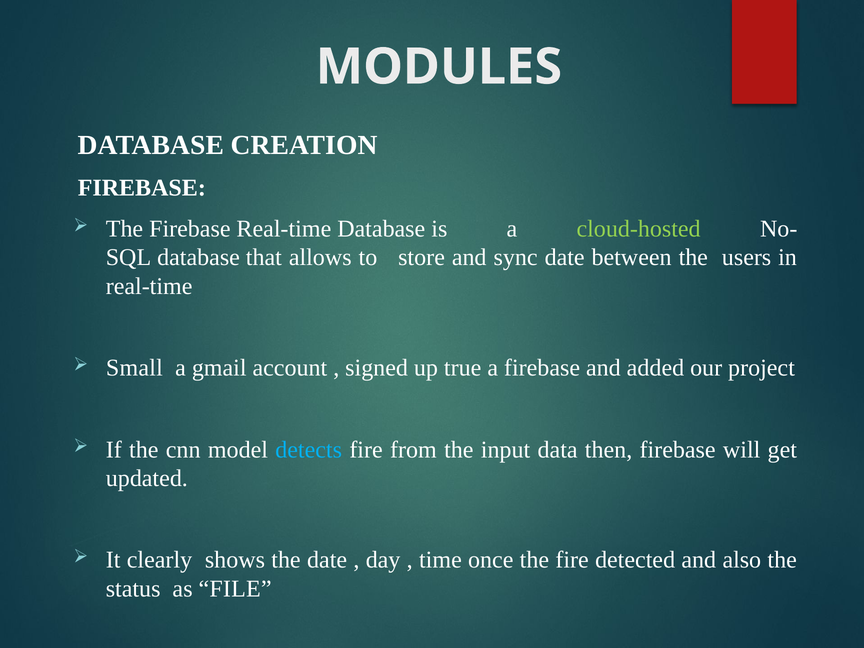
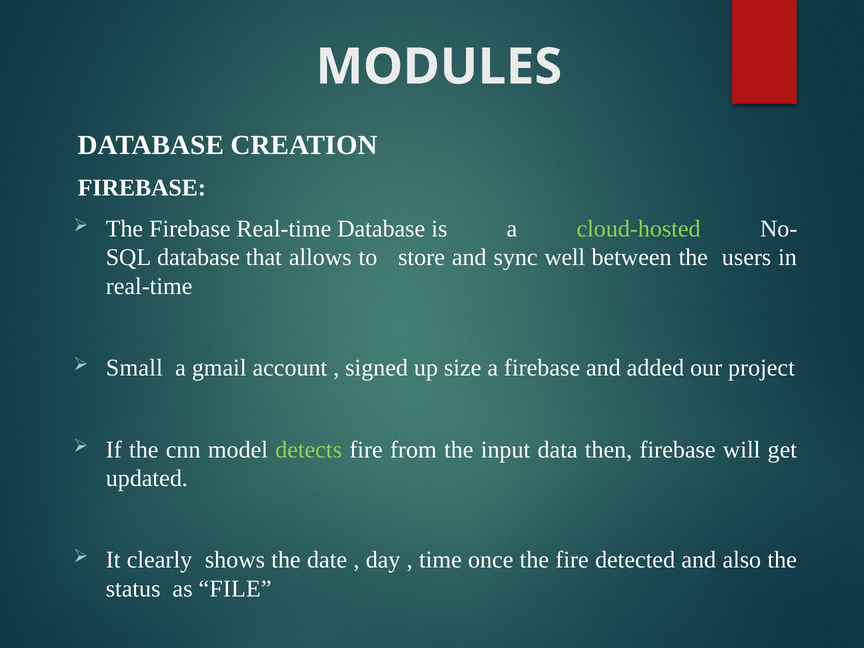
sync date: date -> well
true: true -> size
detects colour: light blue -> light green
